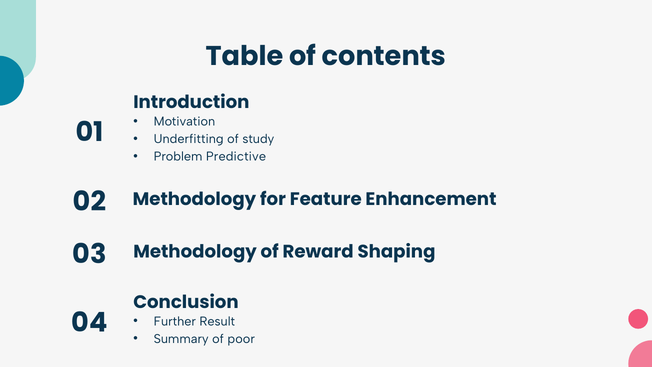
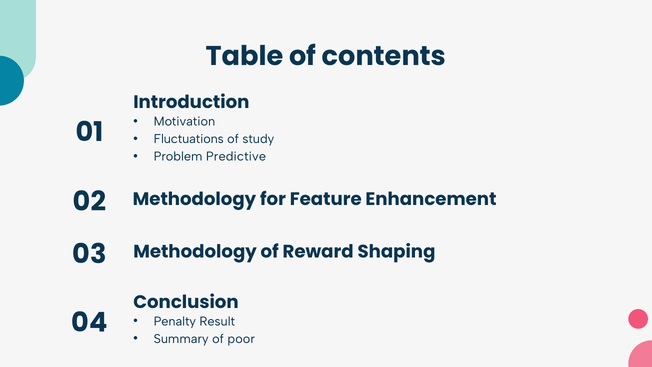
Underfitting: Underfitting -> Fluctuations
Further: Further -> Penalty
